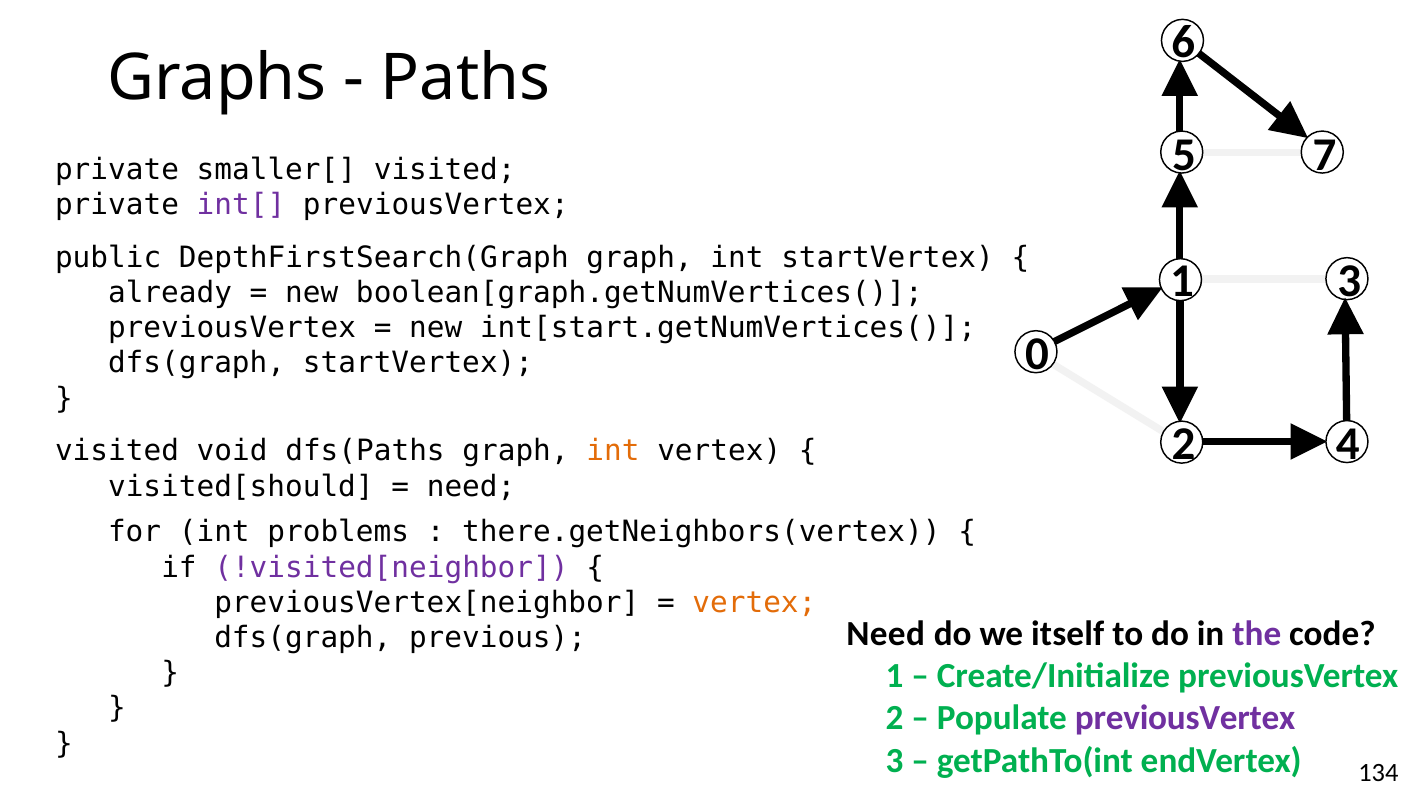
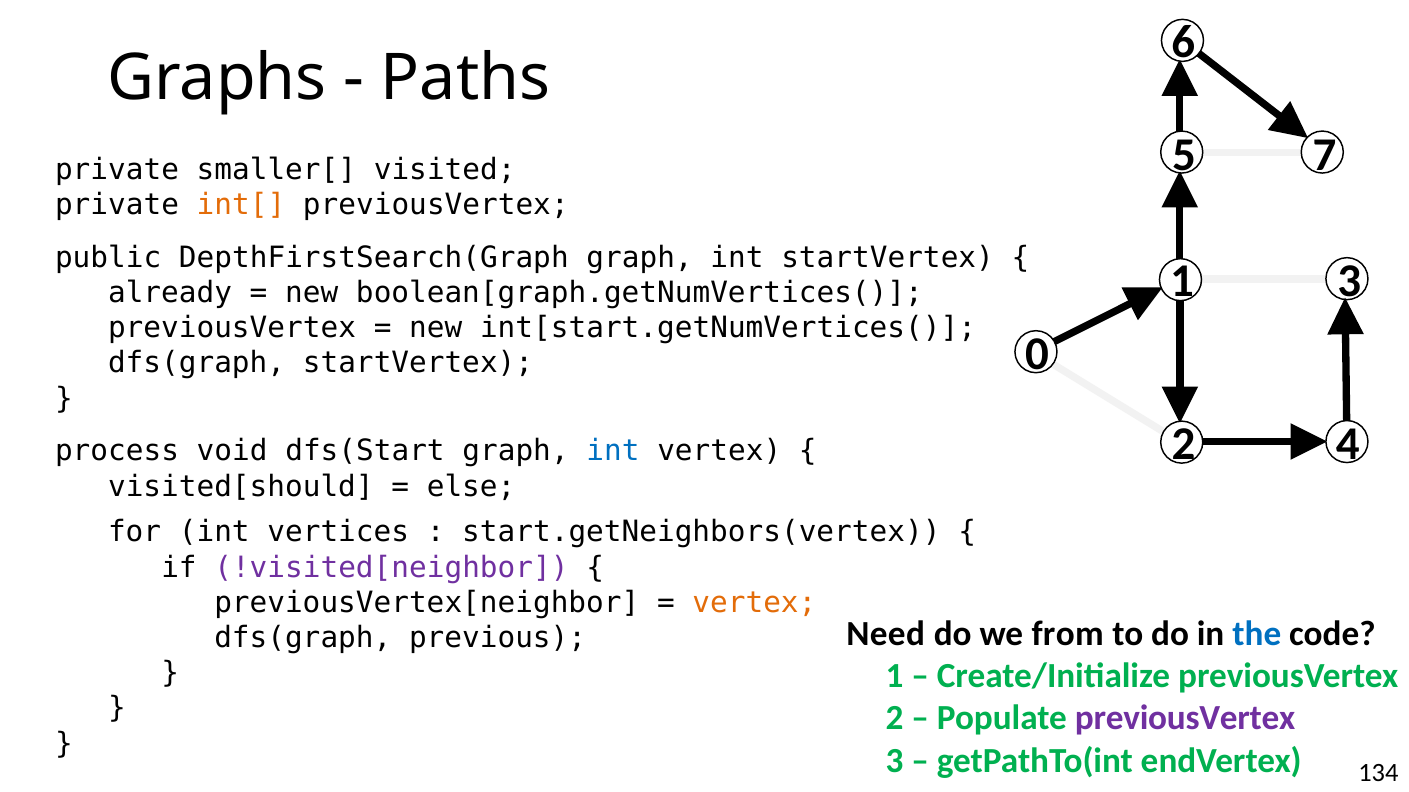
int[ colour: purple -> orange
visited at (117, 452): visited -> process
dfs(Paths: dfs(Paths -> dfs(Start
int at (613, 452) colour: orange -> blue
need at (471, 487): need -> else
problems: problems -> vertices
there.getNeighbors(vertex: there.getNeighbors(vertex -> start.getNeighbors(vertex
itself: itself -> from
the colour: purple -> blue
